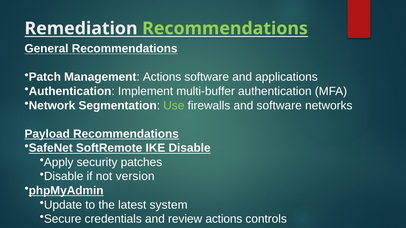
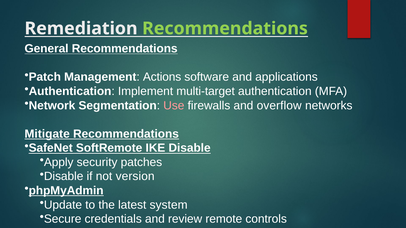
multi-buffer: multi-buffer -> multi-target
Use colour: light green -> pink
and software: software -> overflow
Payload: Payload -> Mitigate
review actions: actions -> remote
